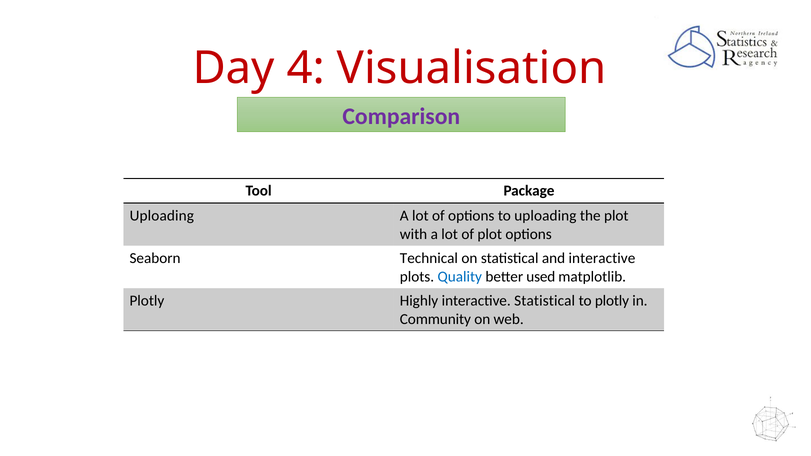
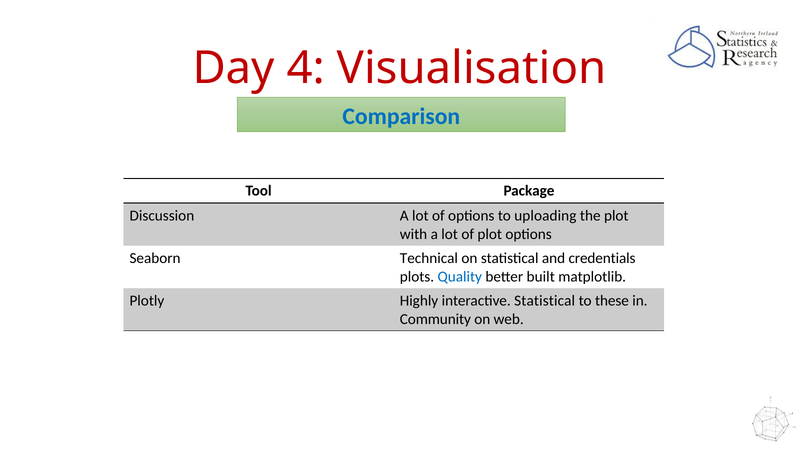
Comparison colour: purple -> blue
Uploading at (162, 216): Uploading -> Discussion
and interactive: interactive -> credentials
used: used -> built
to plotly: plotly -> these
